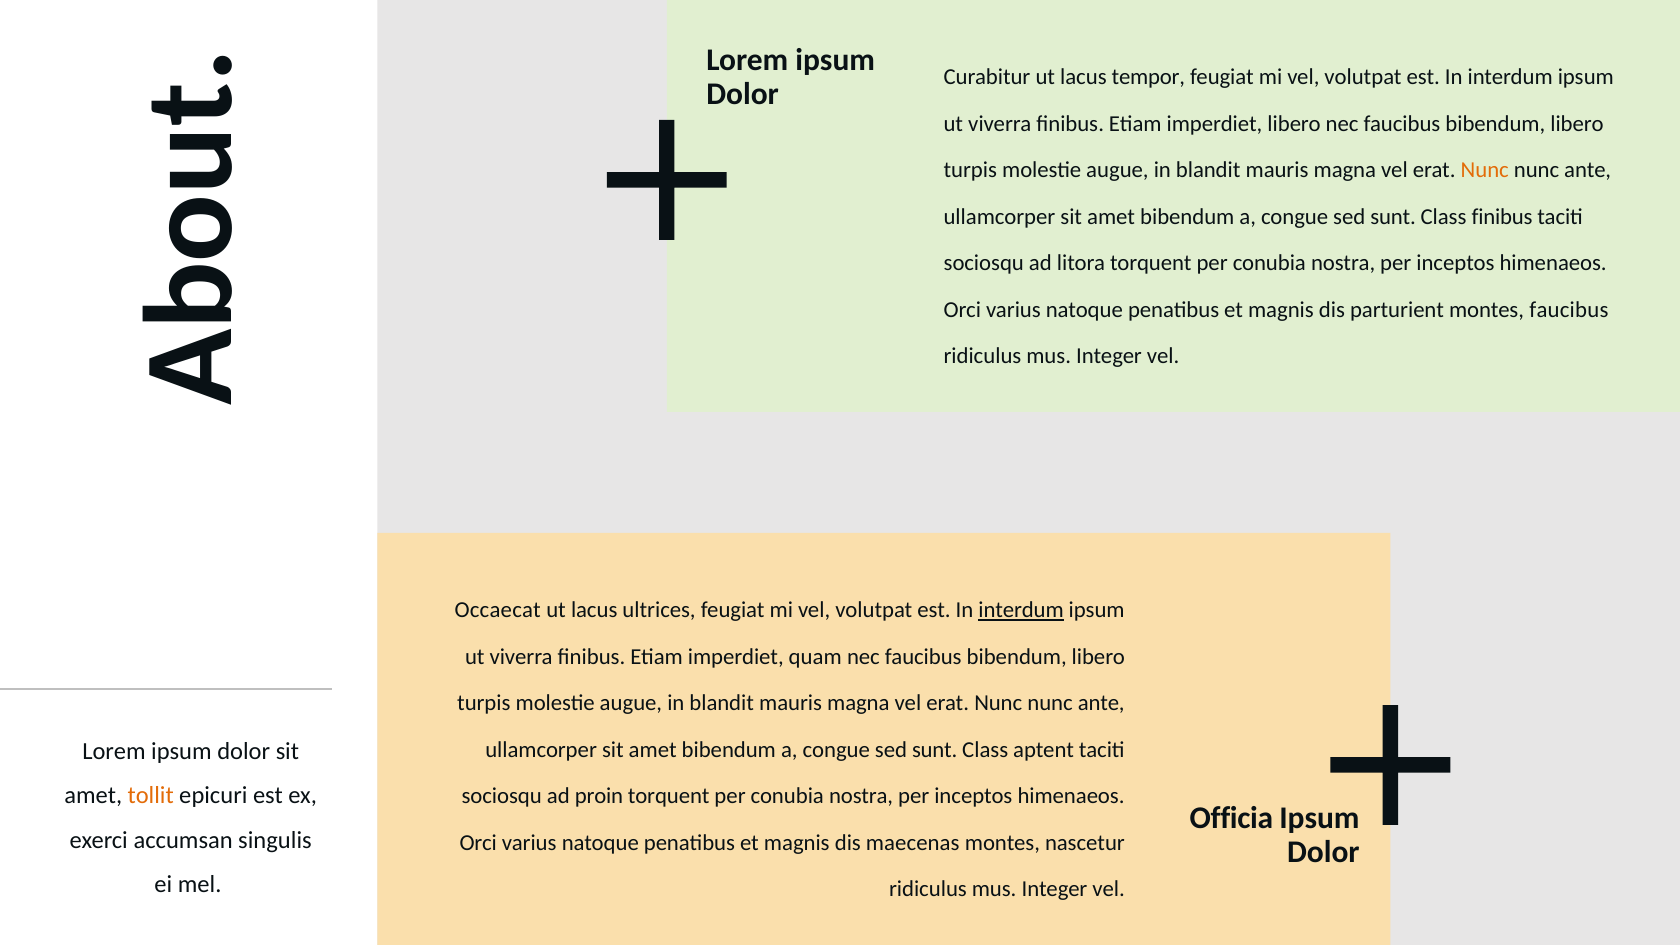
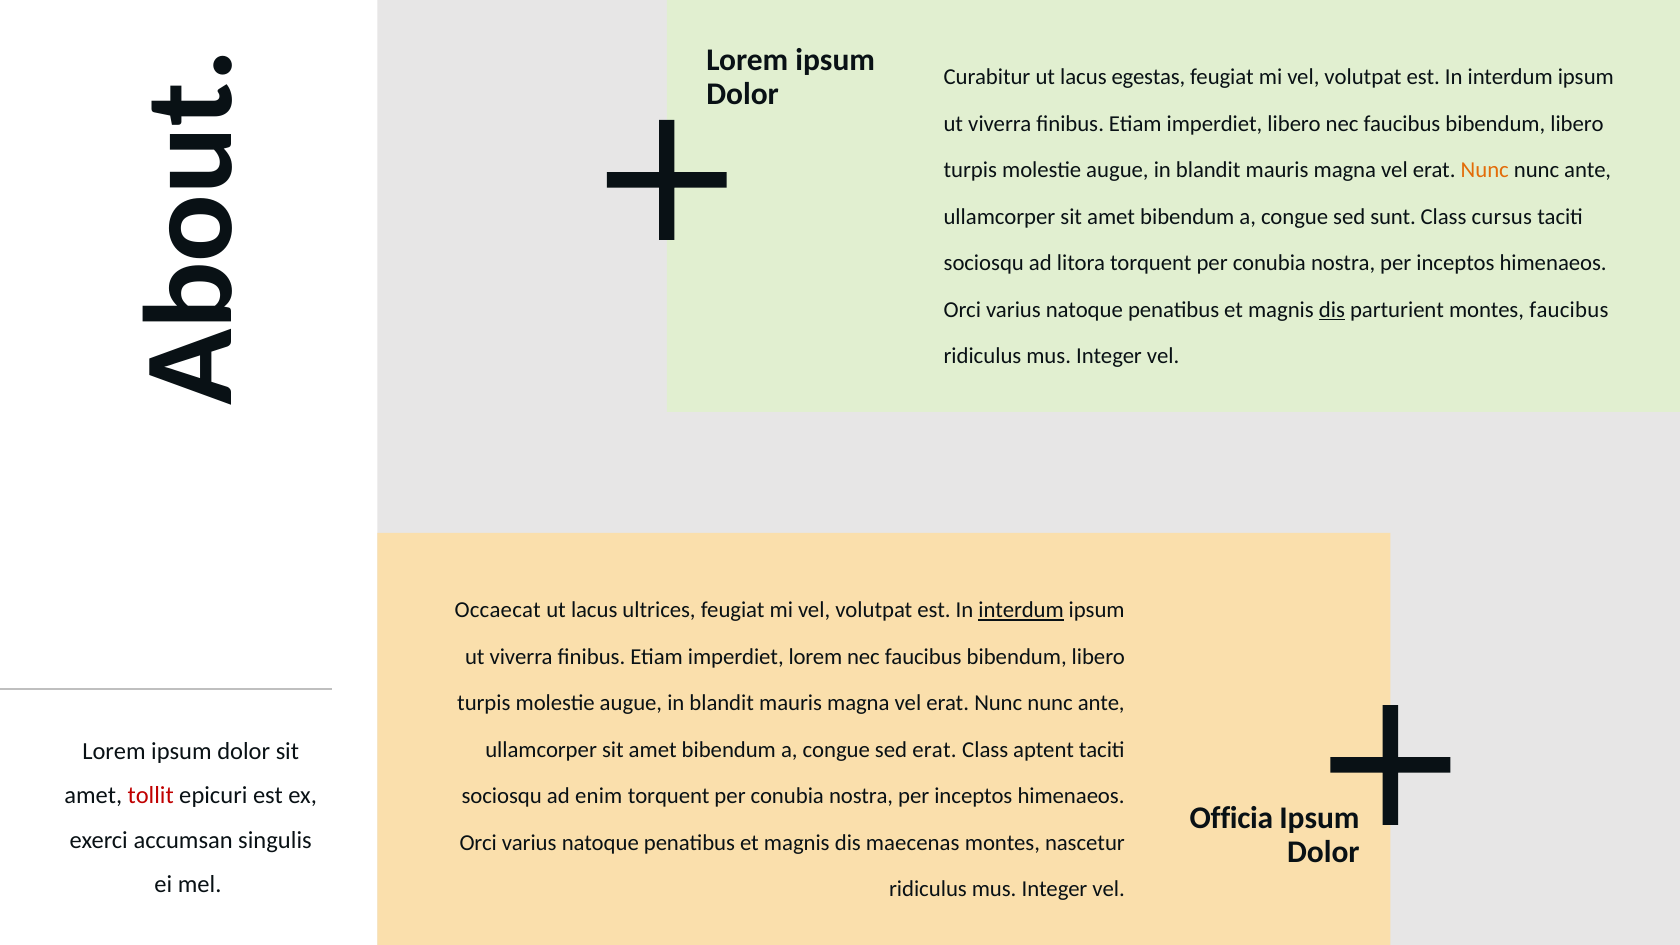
tempor: tempor -> egestas
Class finibus: finibus -> cursus
dis at (1332, 310) underline: none -> present
imperdiet quam: quam -> lorem
sunt at (935, 750): sunt -> erat
tollit colour: orange -> red
proin: proin -> enim
